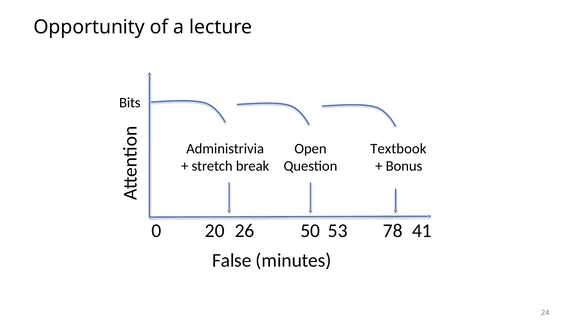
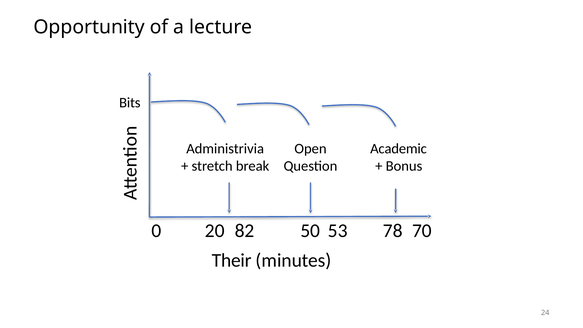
Textbook: Textbook -> Academic
26: 26 -> 82
41: 41 -> 70
False: False -> Their
